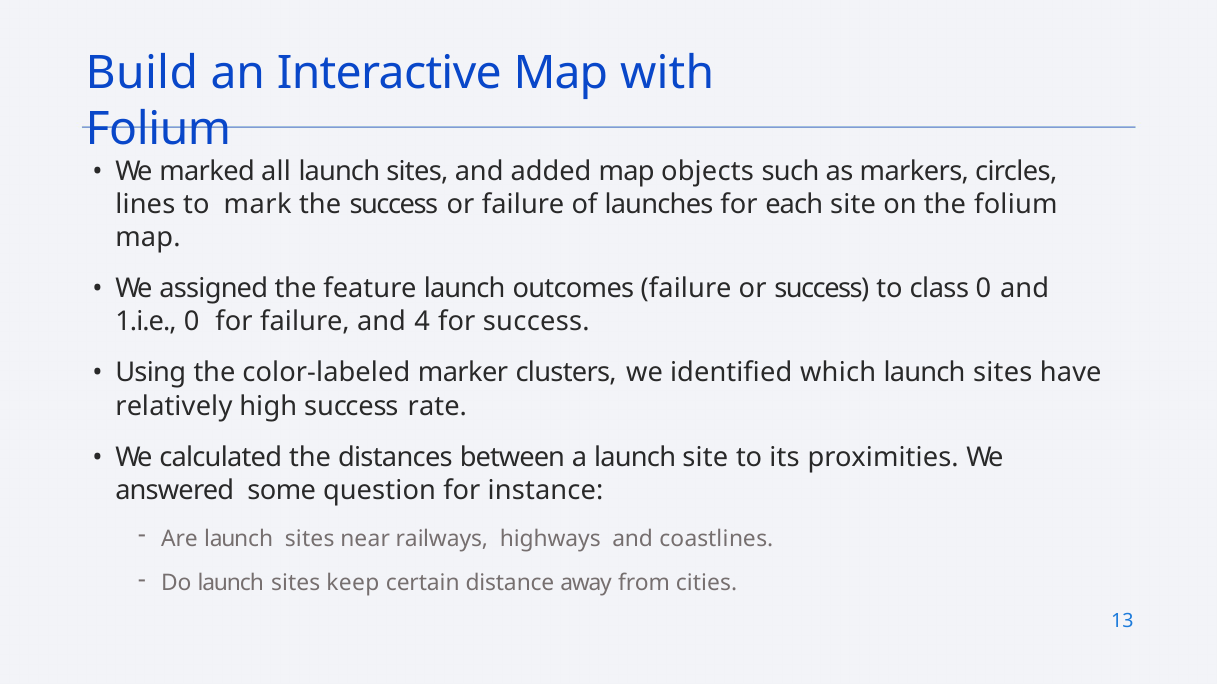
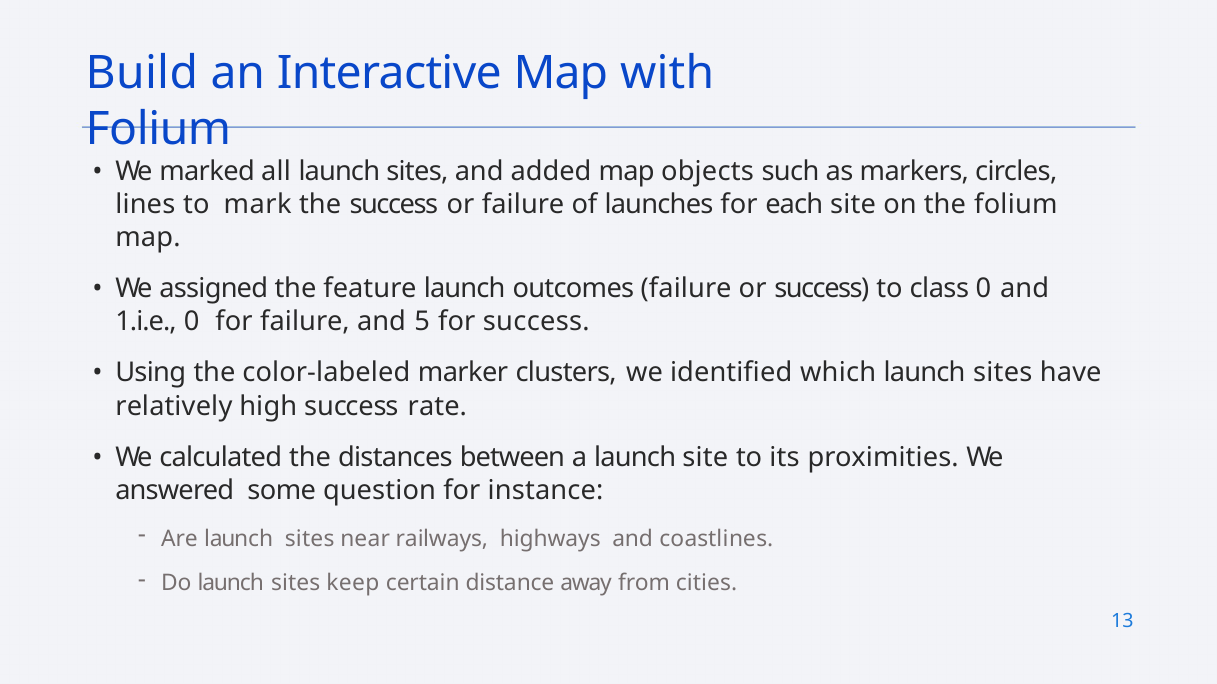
4: 4 -> 5
